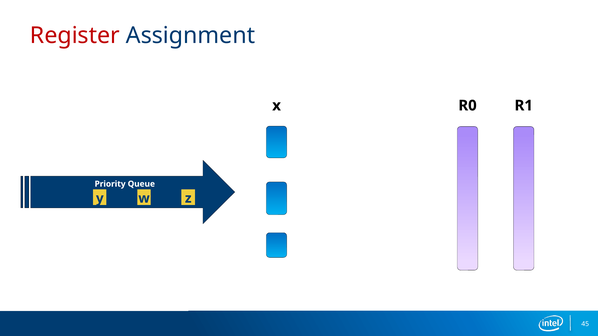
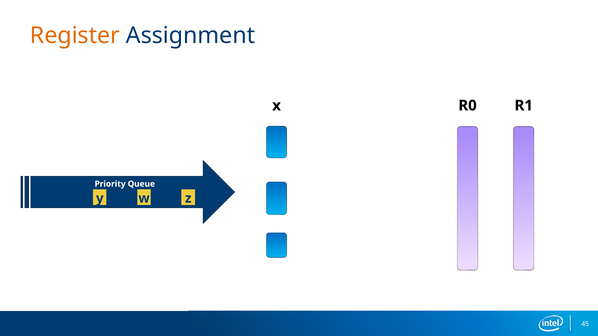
Register colour: red -> orange
